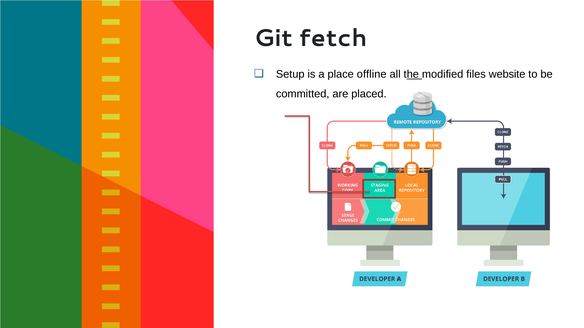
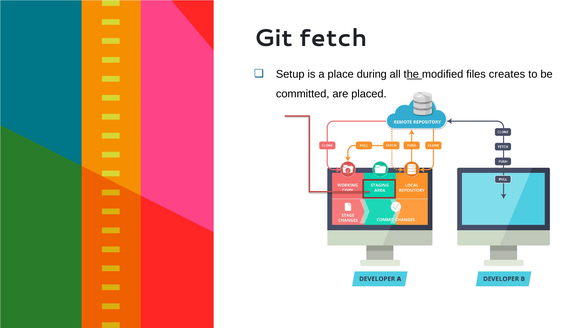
offline: offline -> during
website: website -> creates
